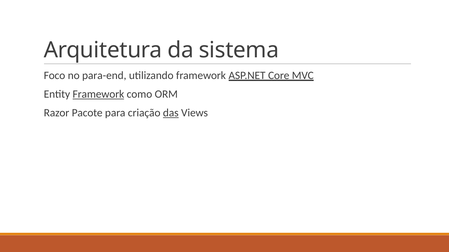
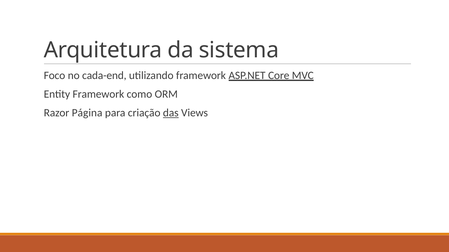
para-end: para-end -> cada-end
Framework at (98, 94) underline: present -> none
Pacote: Pacote -> Página
